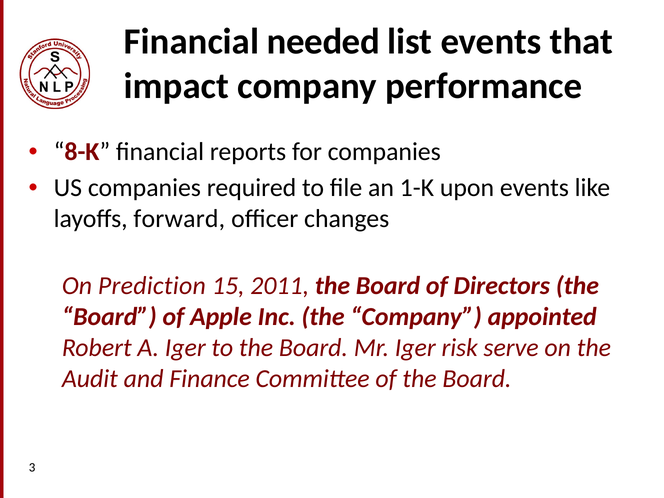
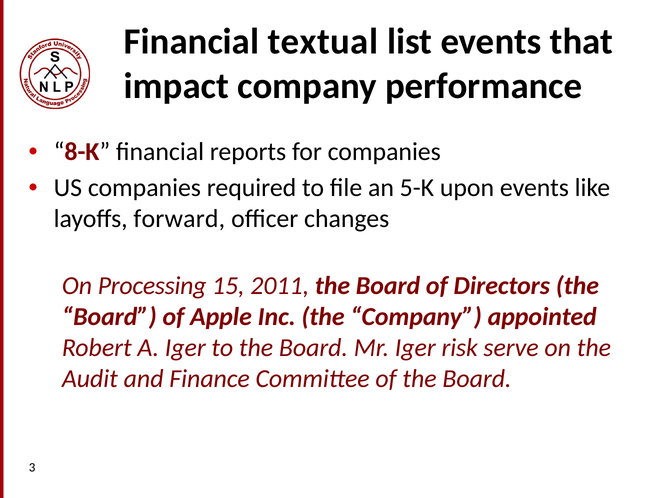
needed: needed -> textual
1-K: 1-K -> 5-K
Prediction: Prediction -> Processing
